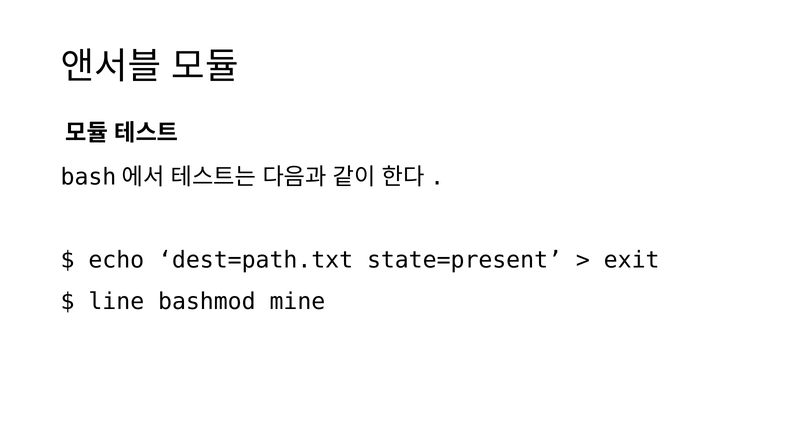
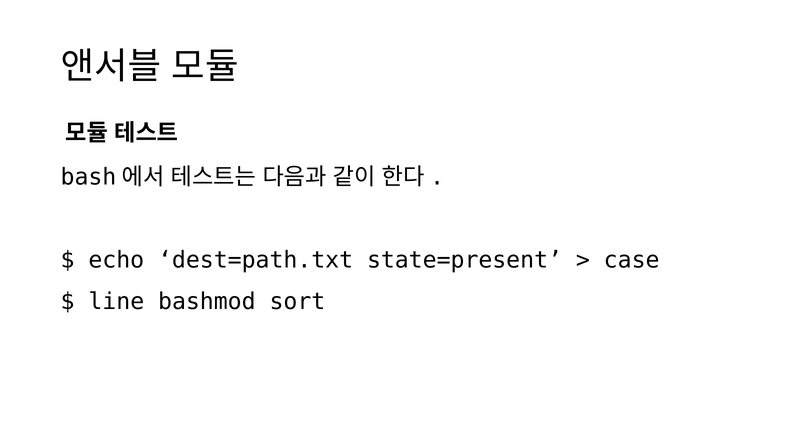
exit: exit -> case
mine: mine -> sort
